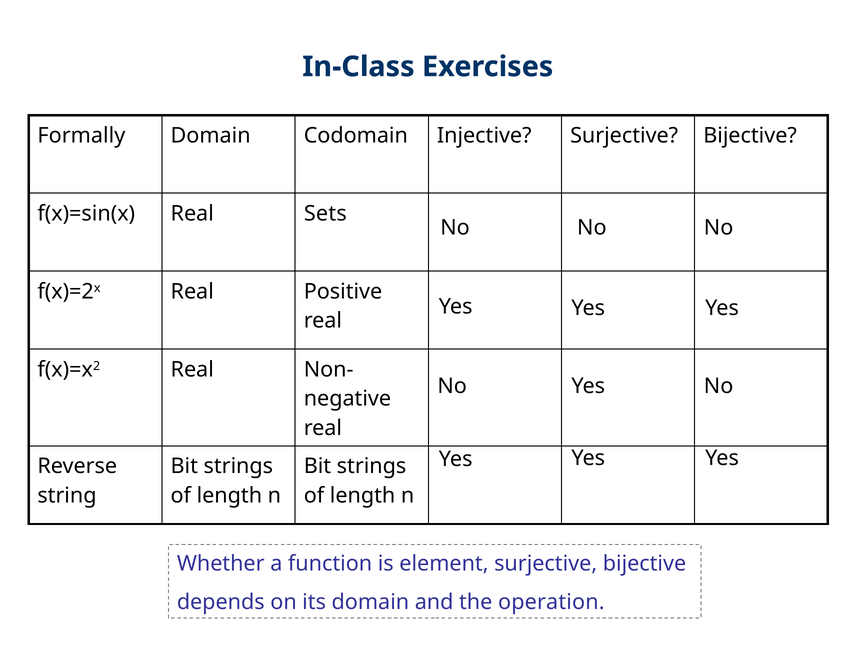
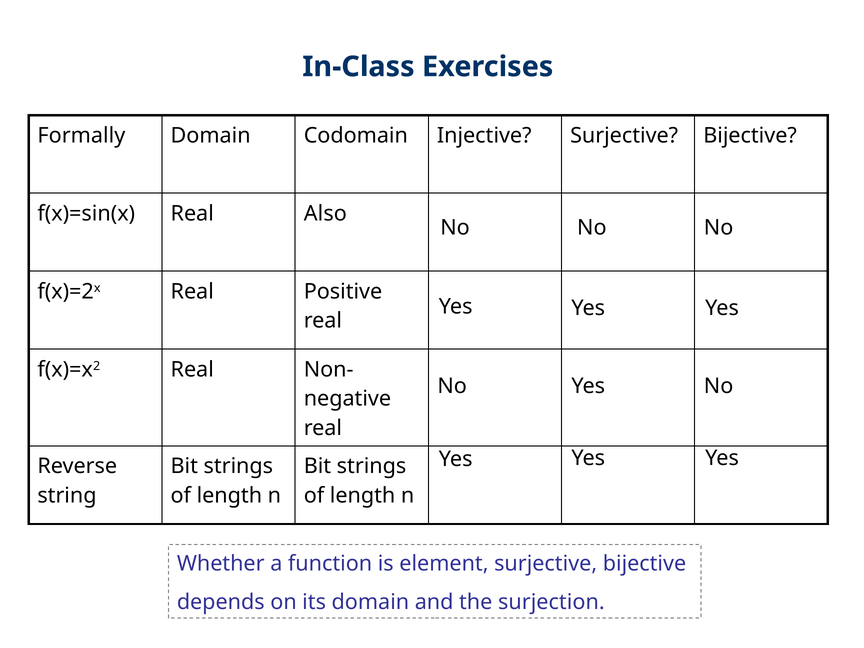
Sets: Sets -> Also
operation: operation -> surjection
